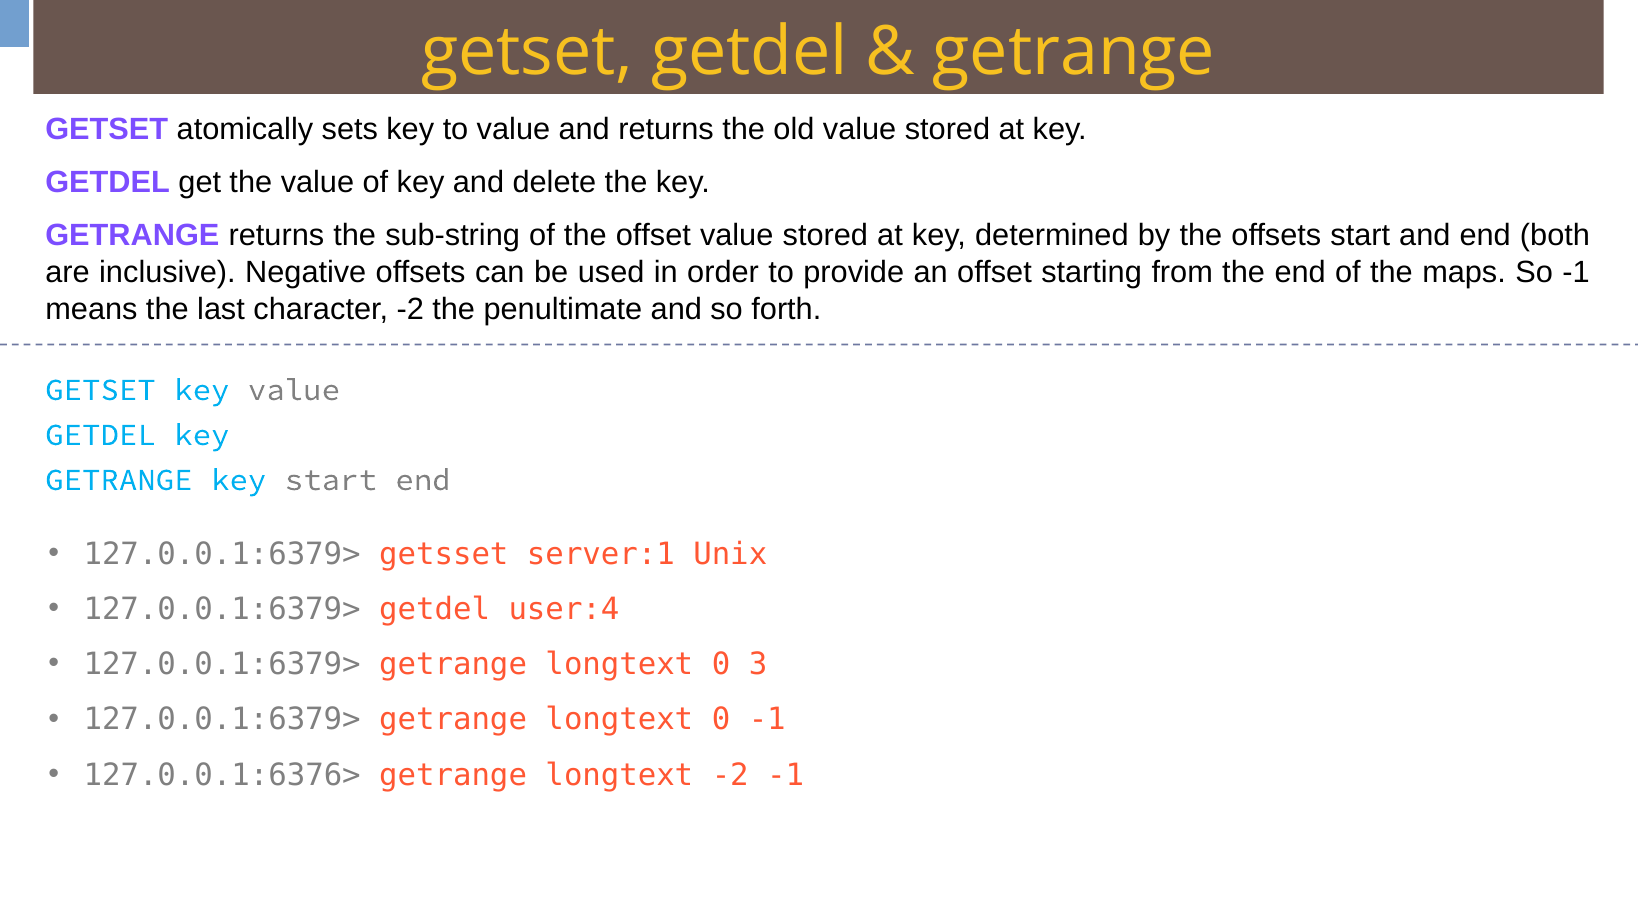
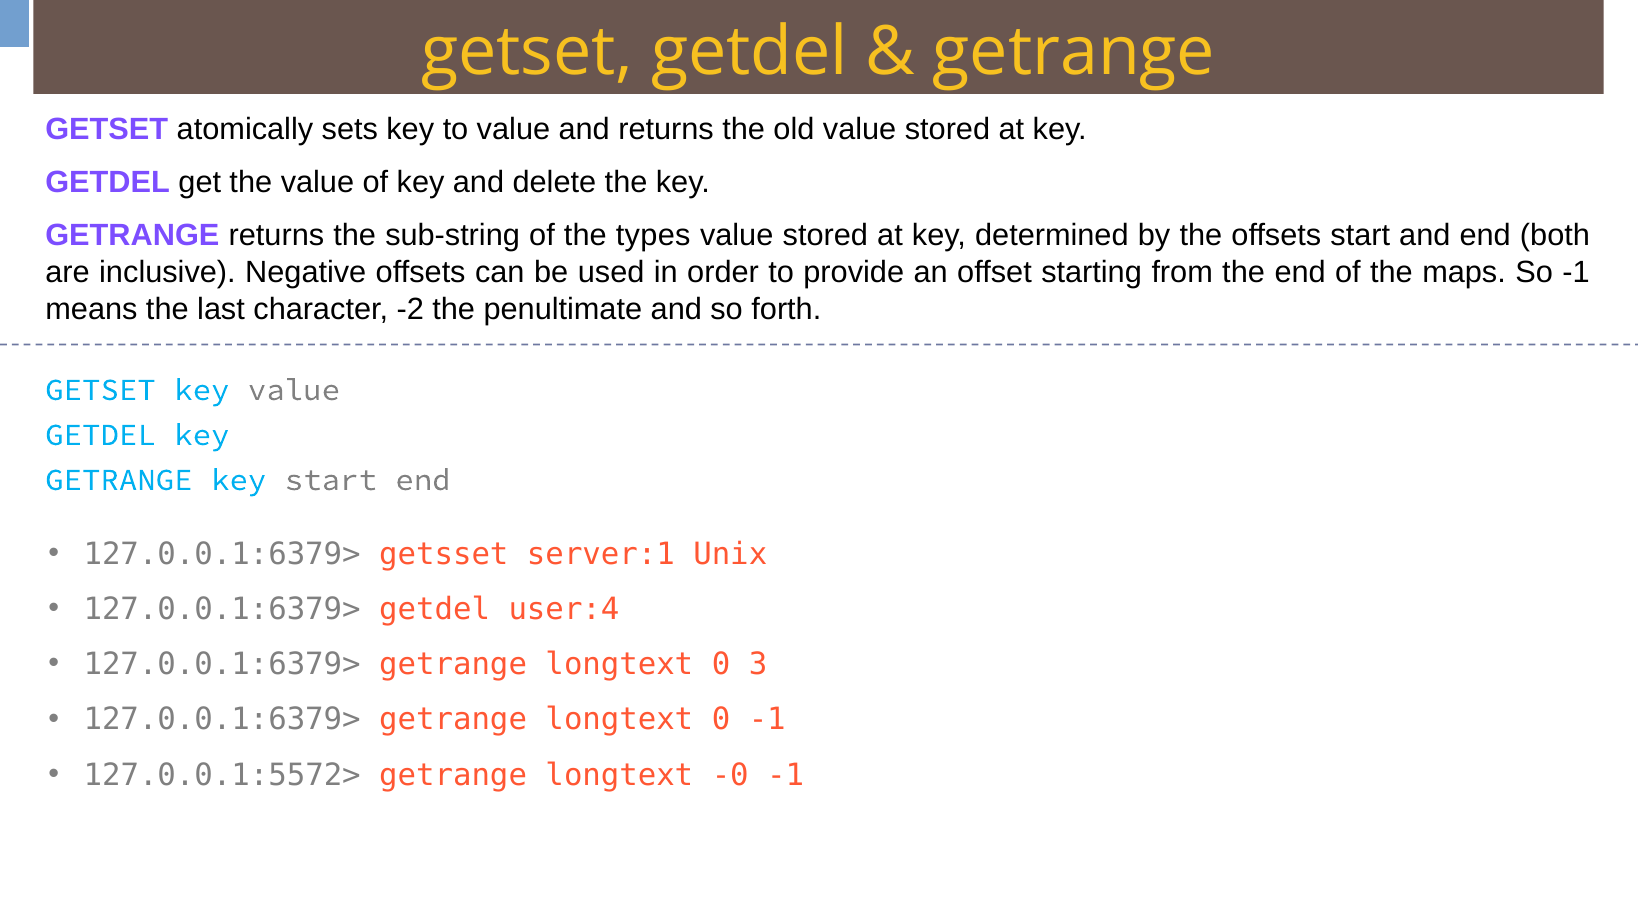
the offset: offset -> types
127.0.0.1:6376>: 127.0.0.1:6376> -> 127.0.0.1:5572>
longtext -2: -2 -> -0
